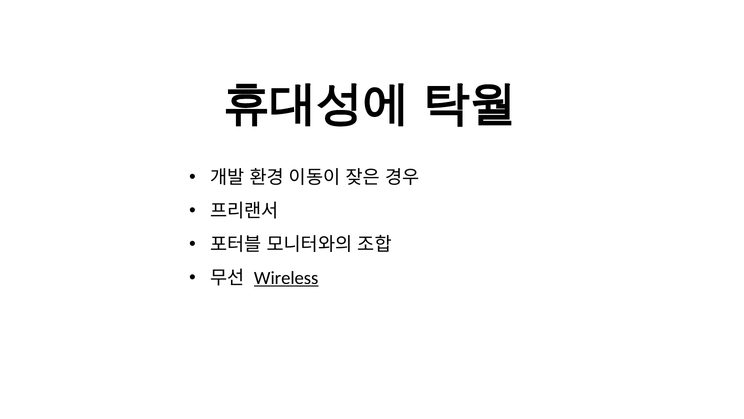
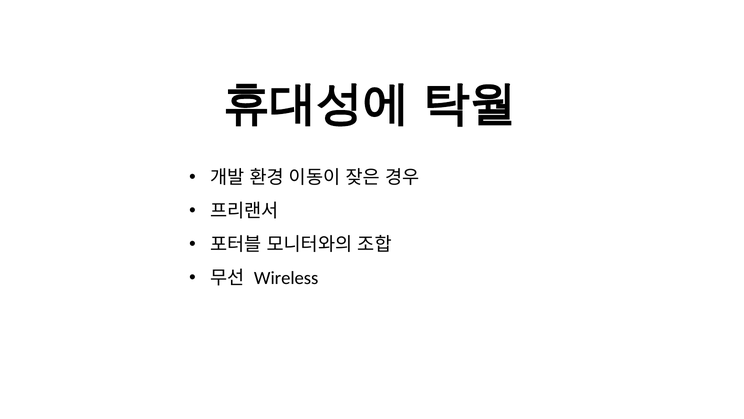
Wireless underline: present -> none
